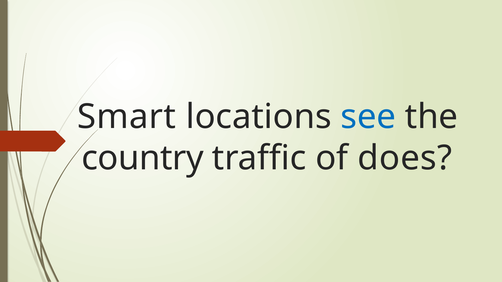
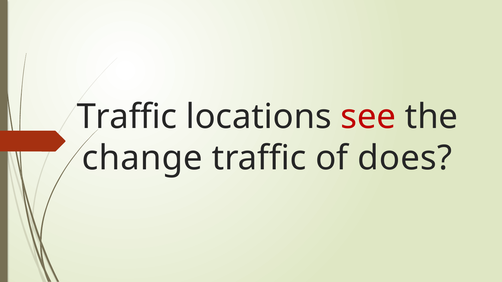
Smart at (127, 117): Smart -> Traffic
see colour: blue -> red
country: country -> change
